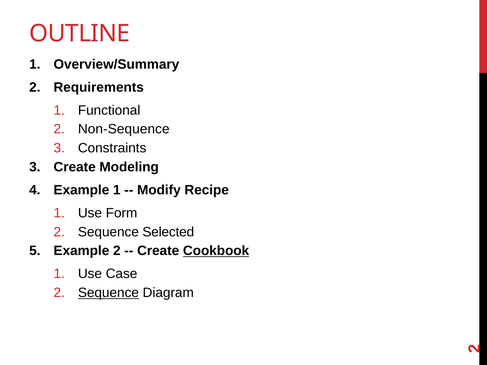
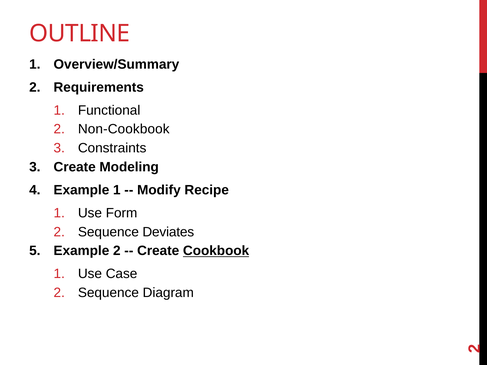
Non-Sequence: Non-Sequence -> Non-Cookbook
Selected: Selected -> Deviates
Sequence at (108, 293) underline: present -> none
